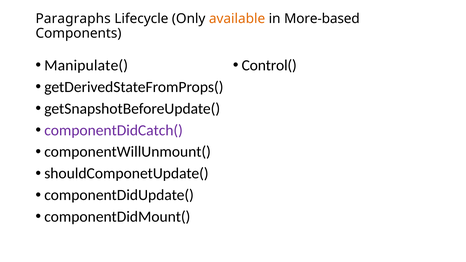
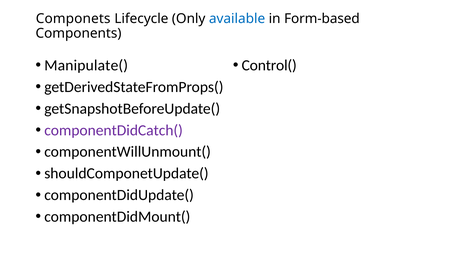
Paragraphs: Paragraphs -> Componets
available colour: orange -> blue
More-based: More-based -> Form-based
